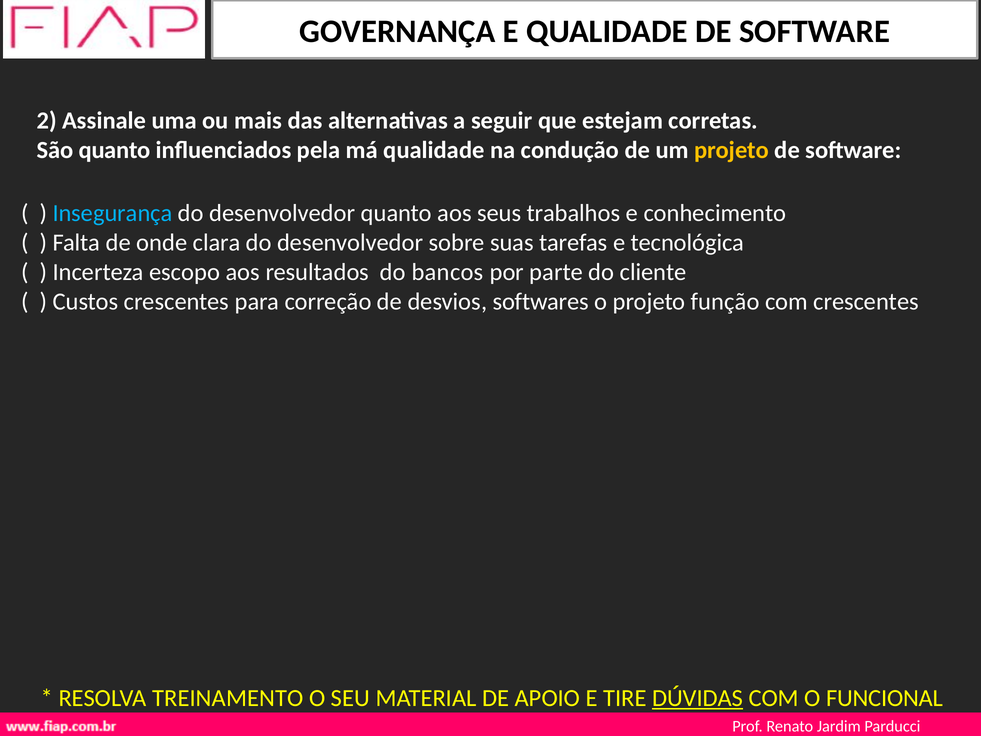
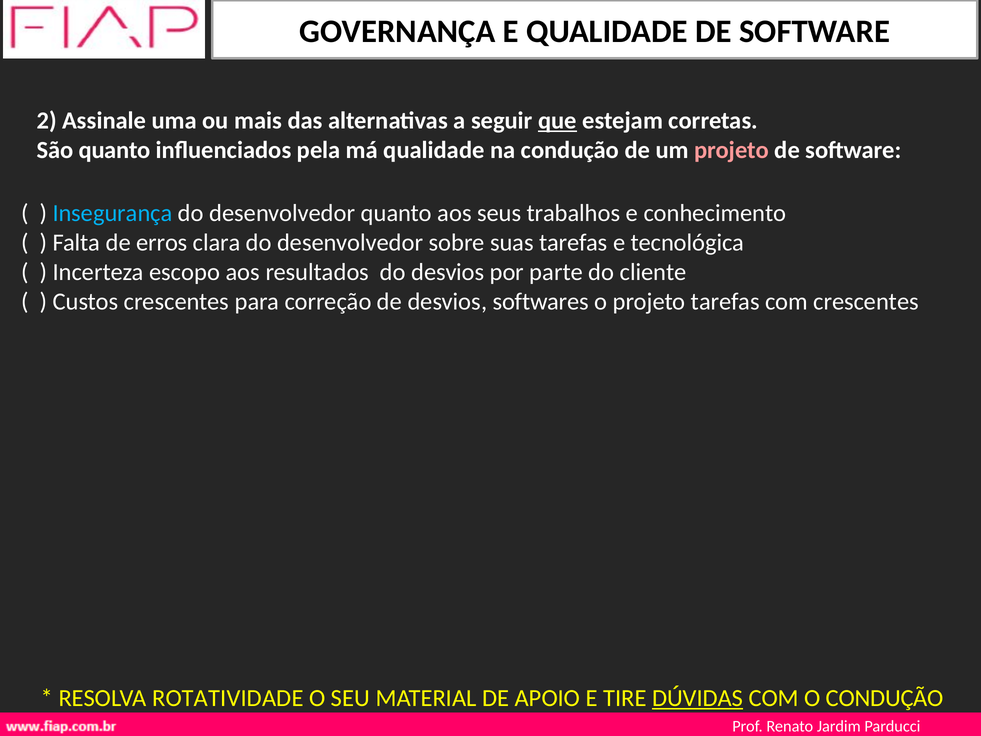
que underline: none -> present
projeto at (732, 150) colour: yellow -> pink
onde: onde -> erros
do bancos: bancos -> desvios
projeto função: função -> tarefas
TREINAMENTO: TREINAMENTO -> ROTATIVIDADE
O FUNCIONAL: FUNCIONAL -> CONDUÇÃO
